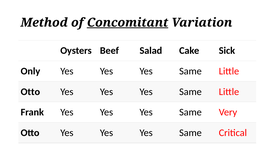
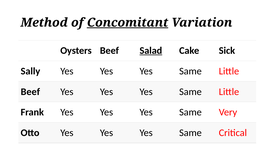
Salad underline: none -> present
Only: Only -> Sally
Otto at (30, 92): Otto -> Beef
